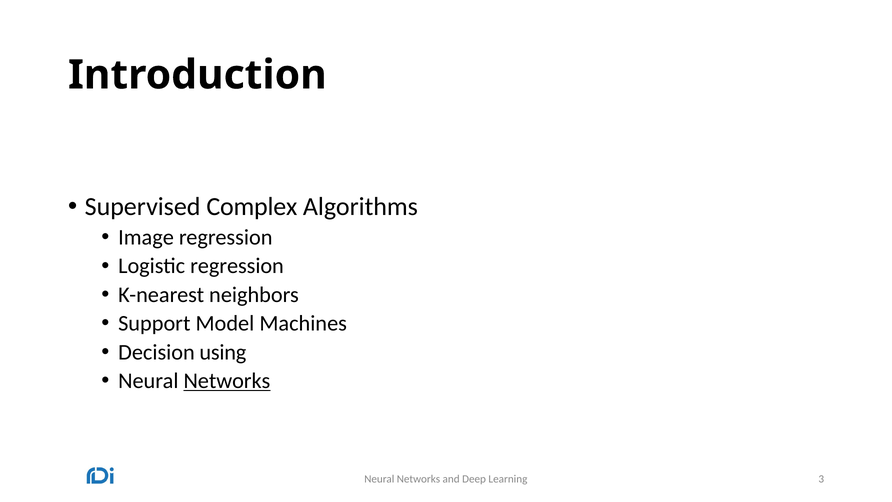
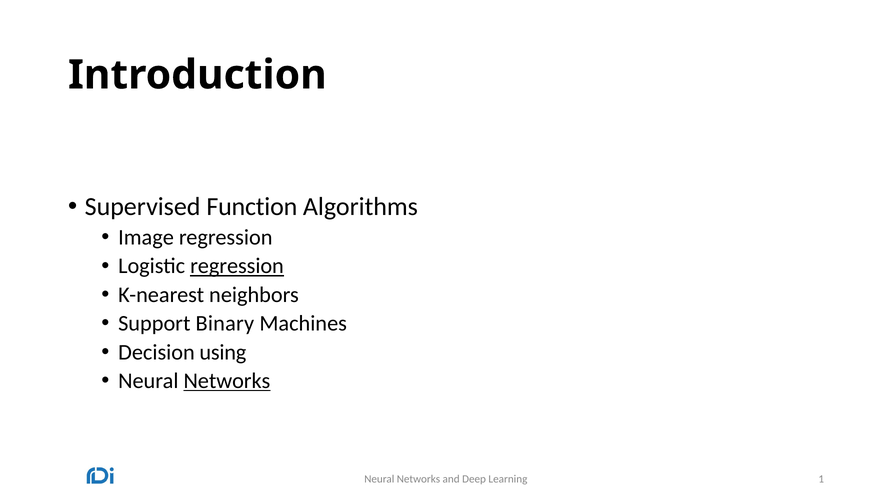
Complex: Complex -> Function
regression at (237, 266) underline: none -> present
Model: Model -> Binary
3: 3 -> 1
